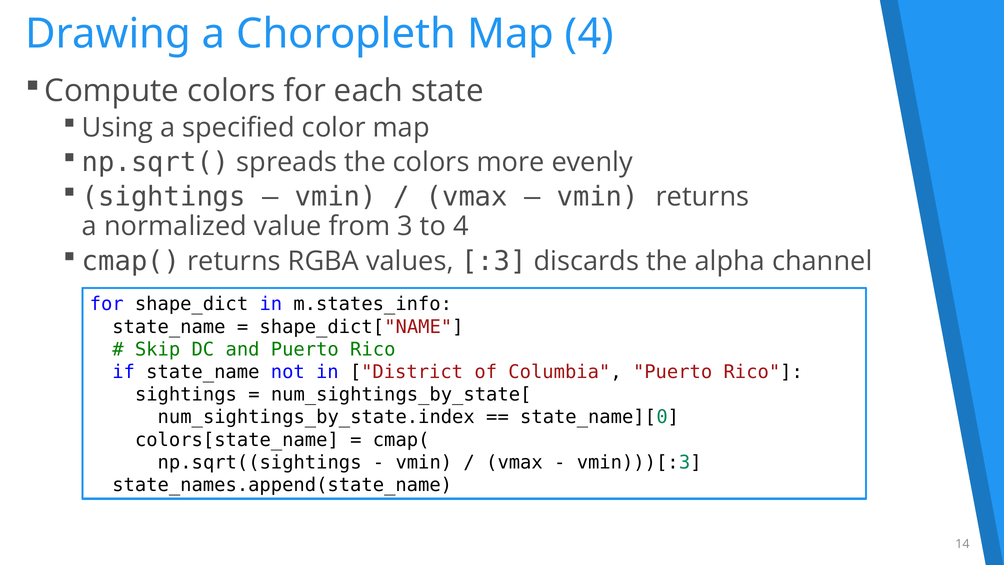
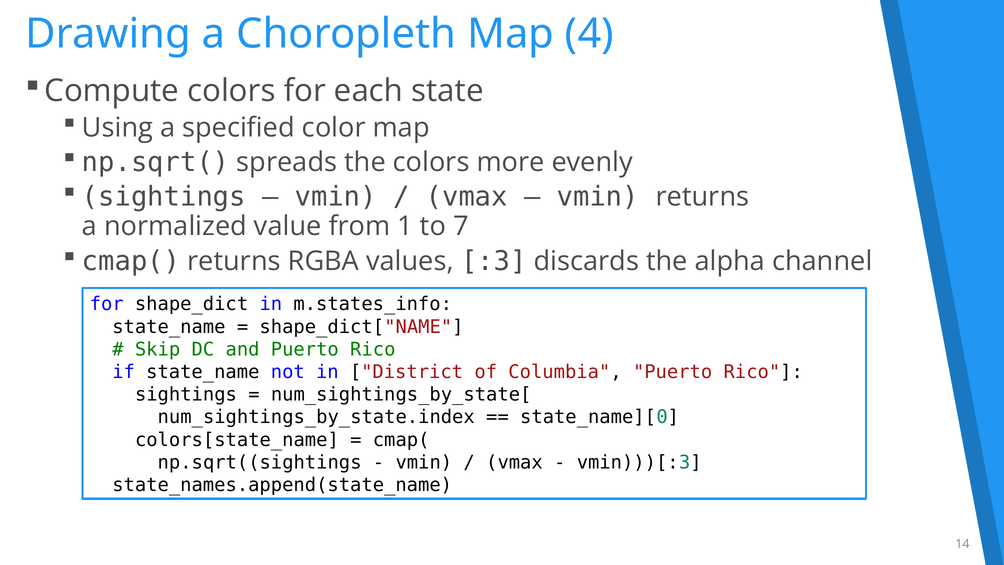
3: 3 -> 1
to 4: 4 -> 7
